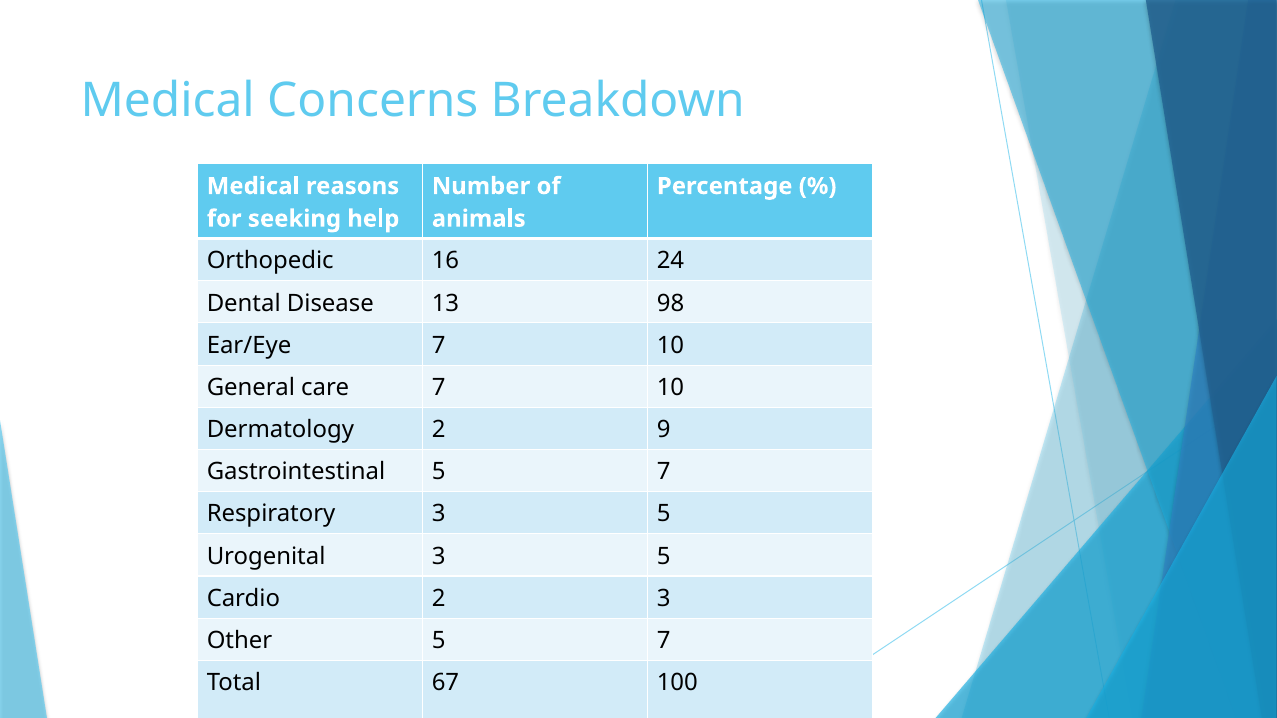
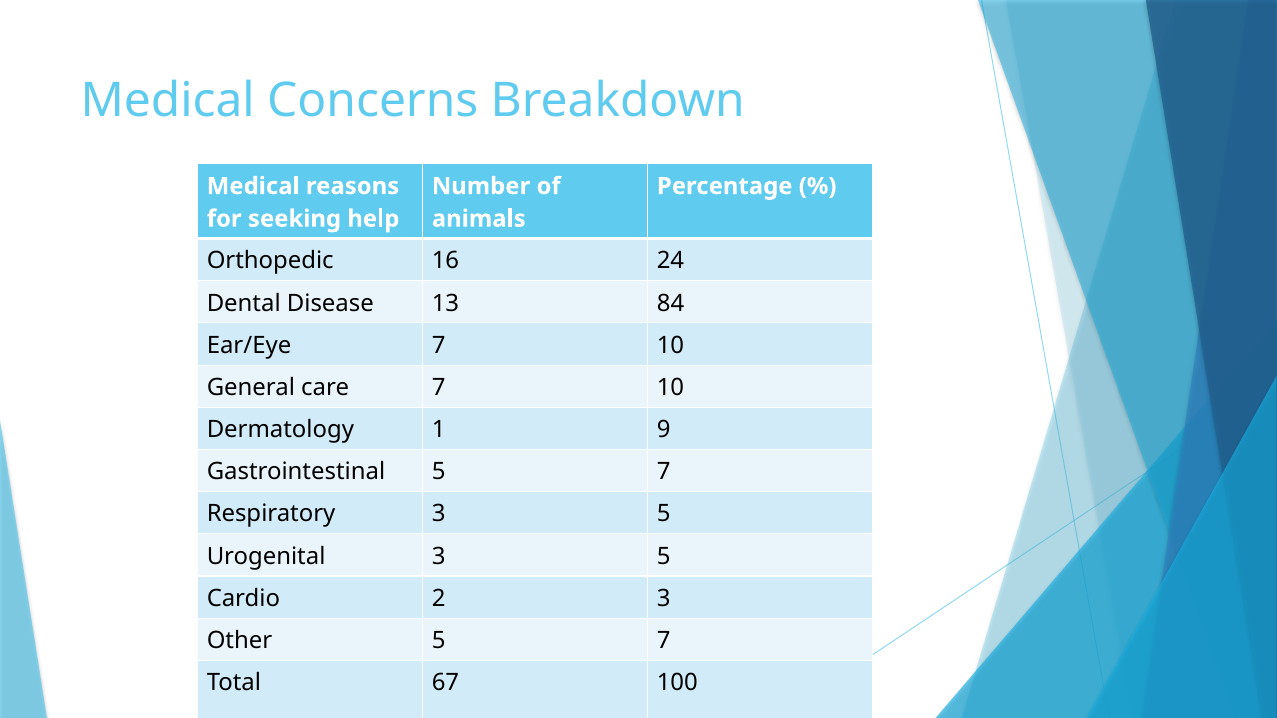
98: 98 -> 84
Dermatology 2: 2 -> 1
